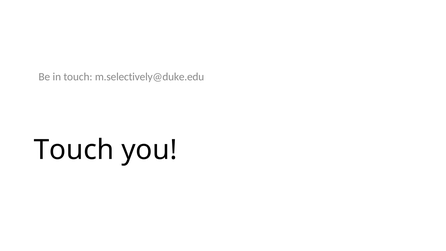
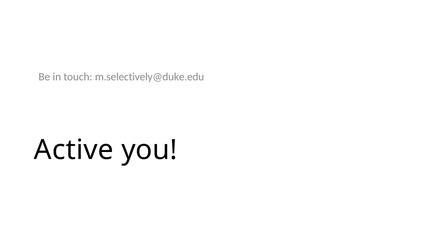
Touch at (74, 150): Touch -> Active
